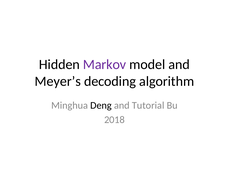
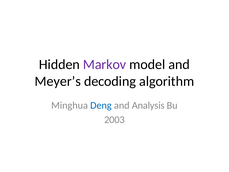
Deng colour: black -> blue
Tutorial: Tutorial -> Analysis
2018: 2018 -> 2003
